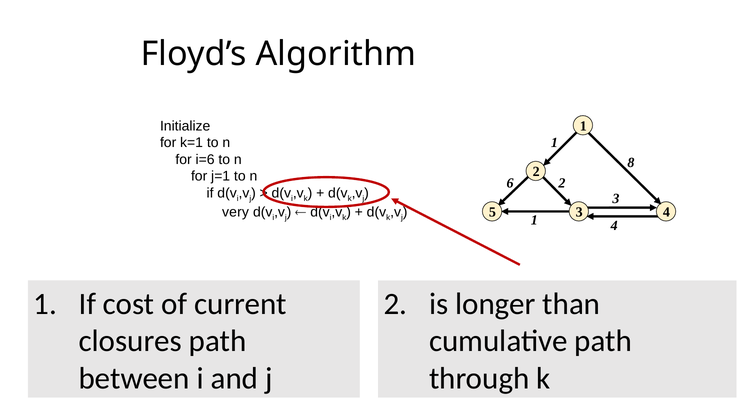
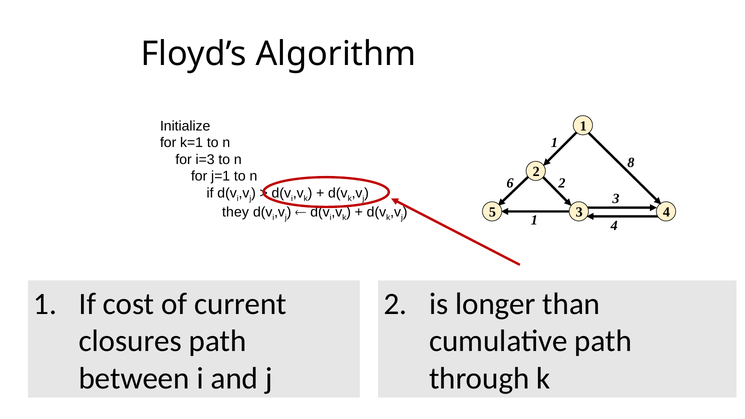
i=6: i=6 -> i=3
very: very -> they
